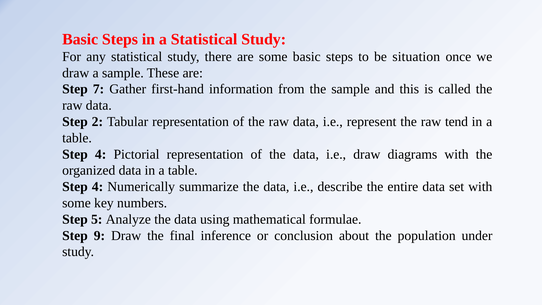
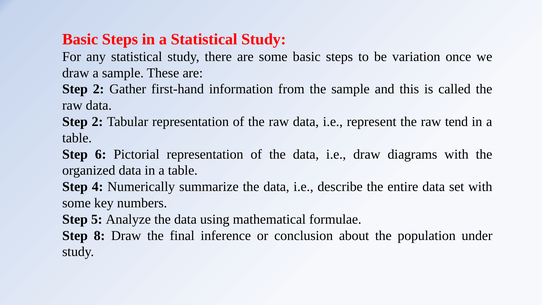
situation: situation -> variation
7 at (99, 89): 7 -> 2
4 at (101, 154): 4 -> 6
9: 9 -> 8
